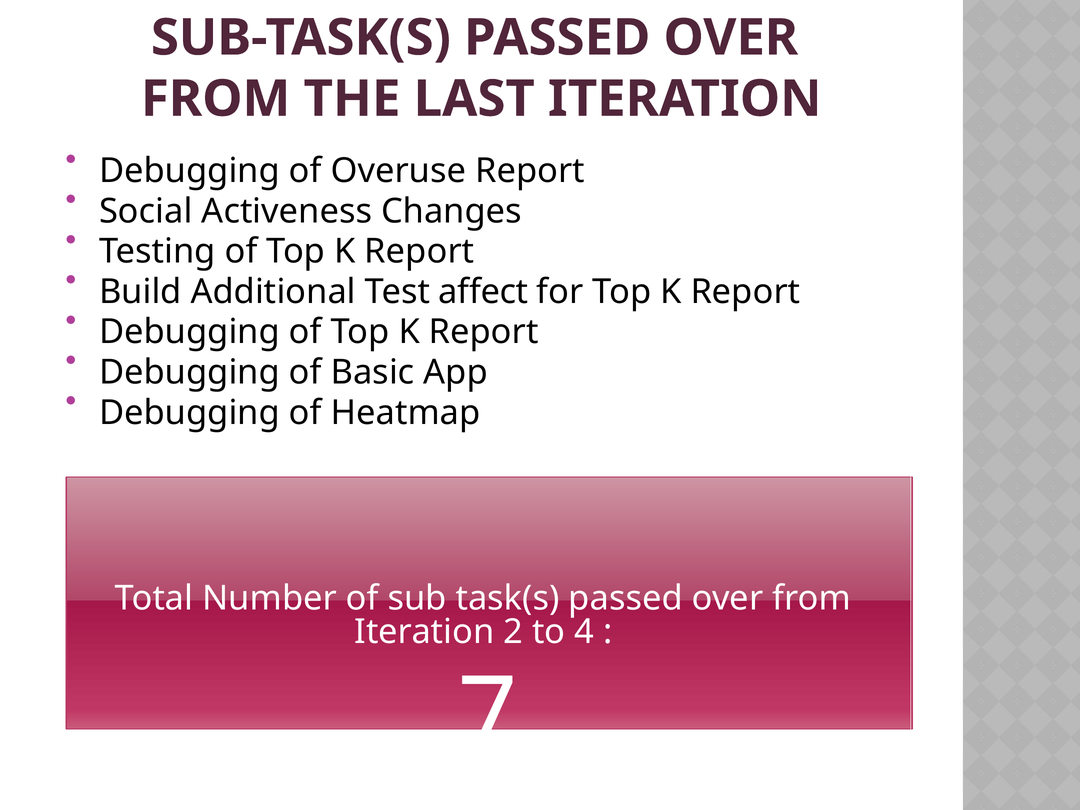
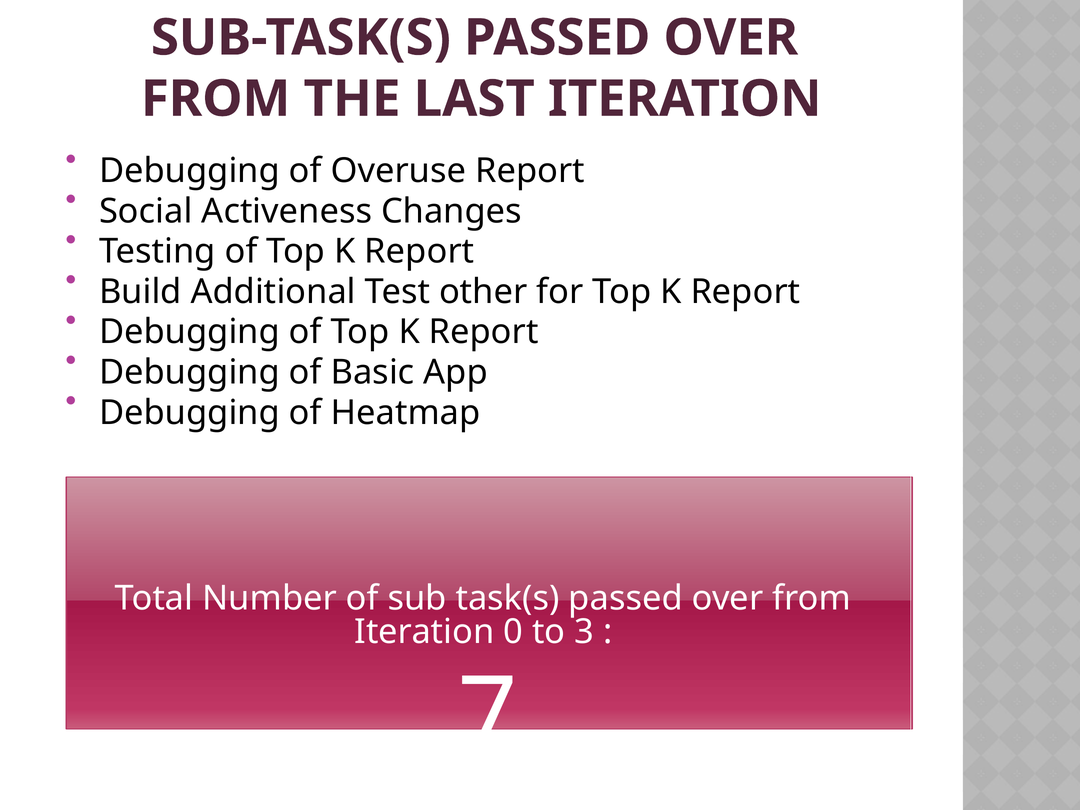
affect: affect -> other
2: 2 -> 0
4: 4 -> 3
